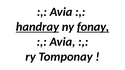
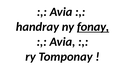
handray underline: present -> none
